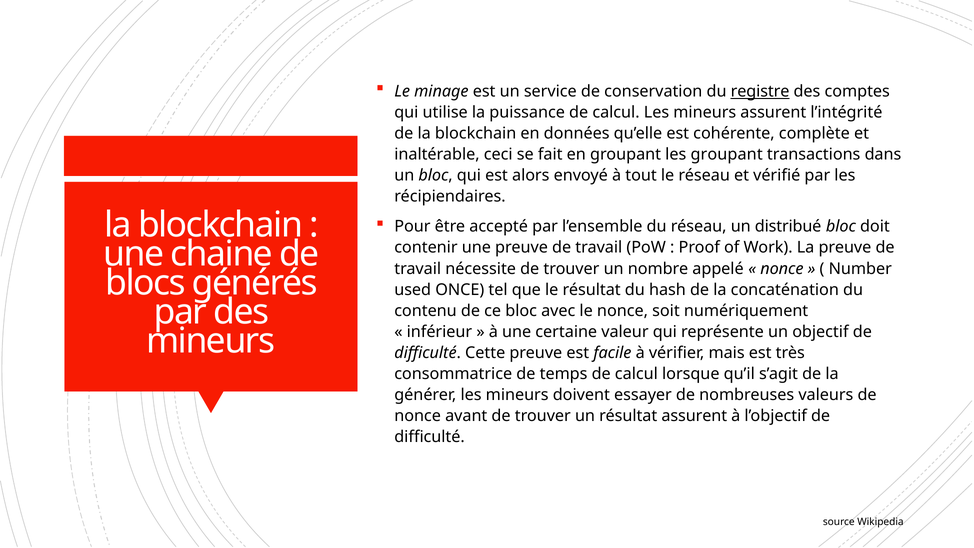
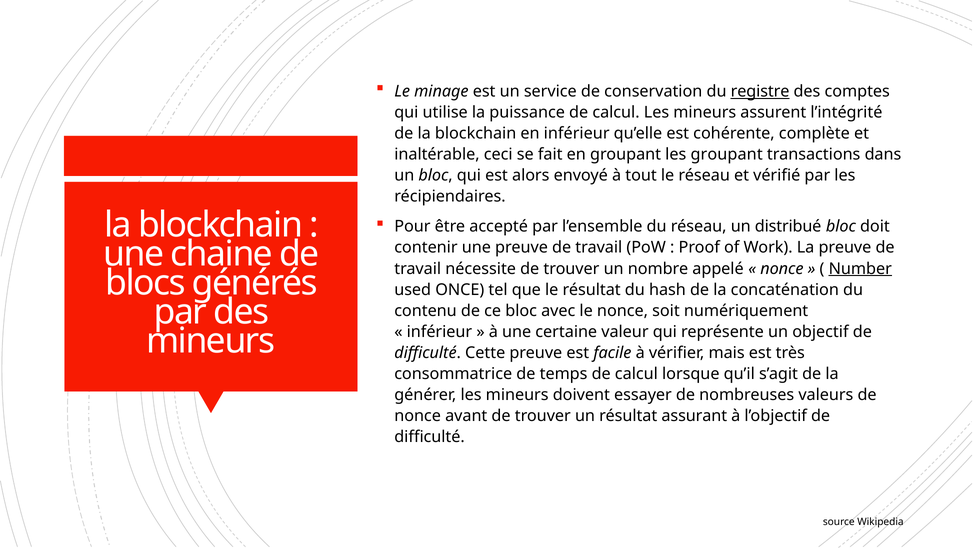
en données: données -> inférieur
Number underline: none -> present
résultat assurent: assurent -> assurant
